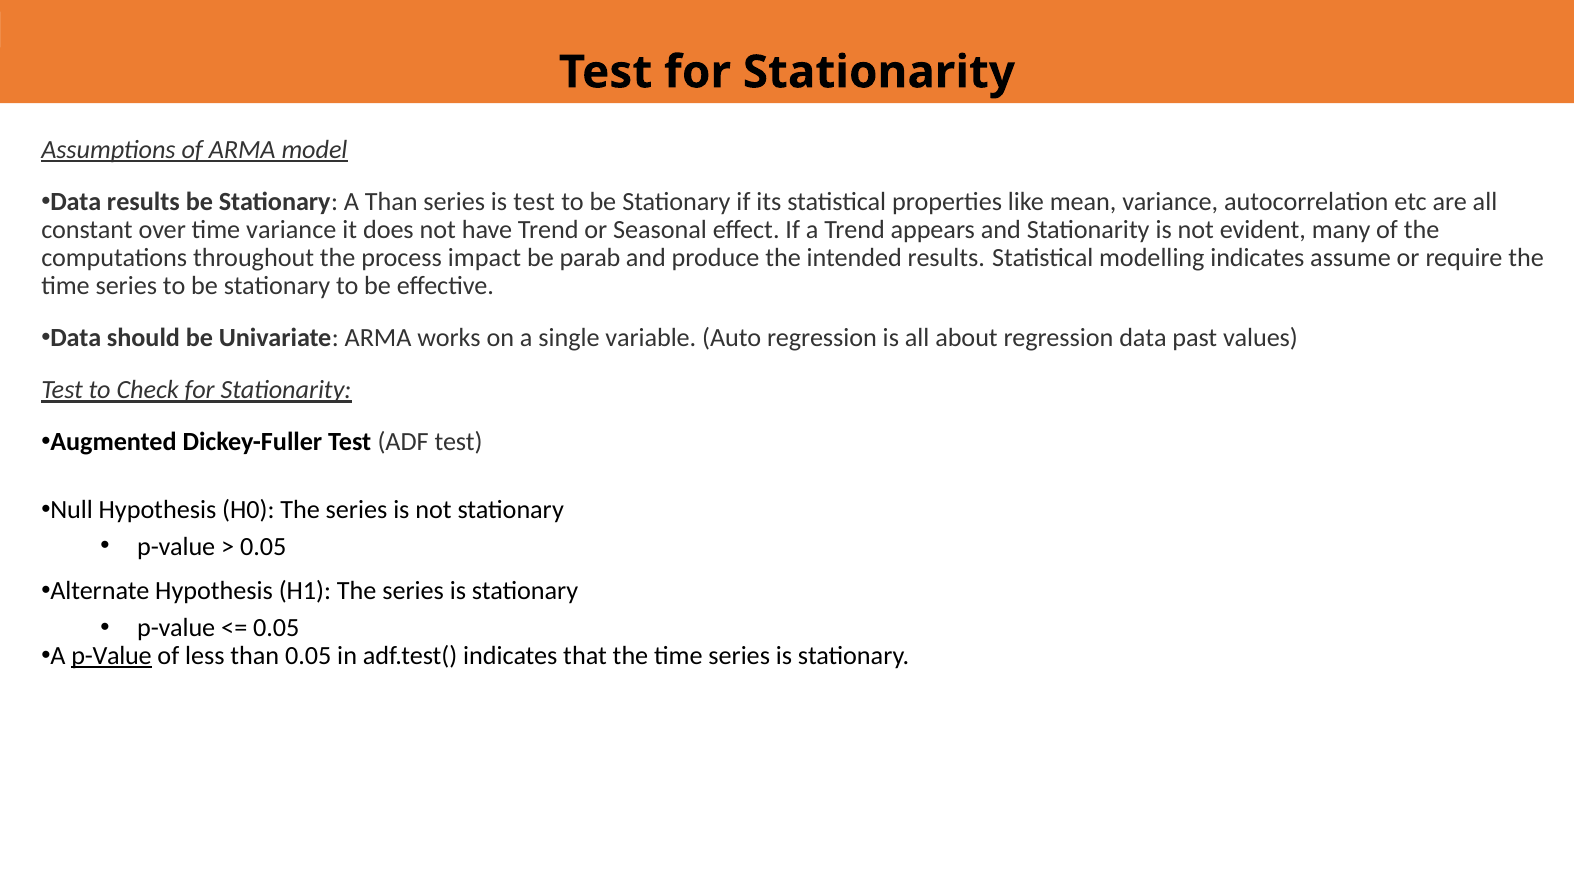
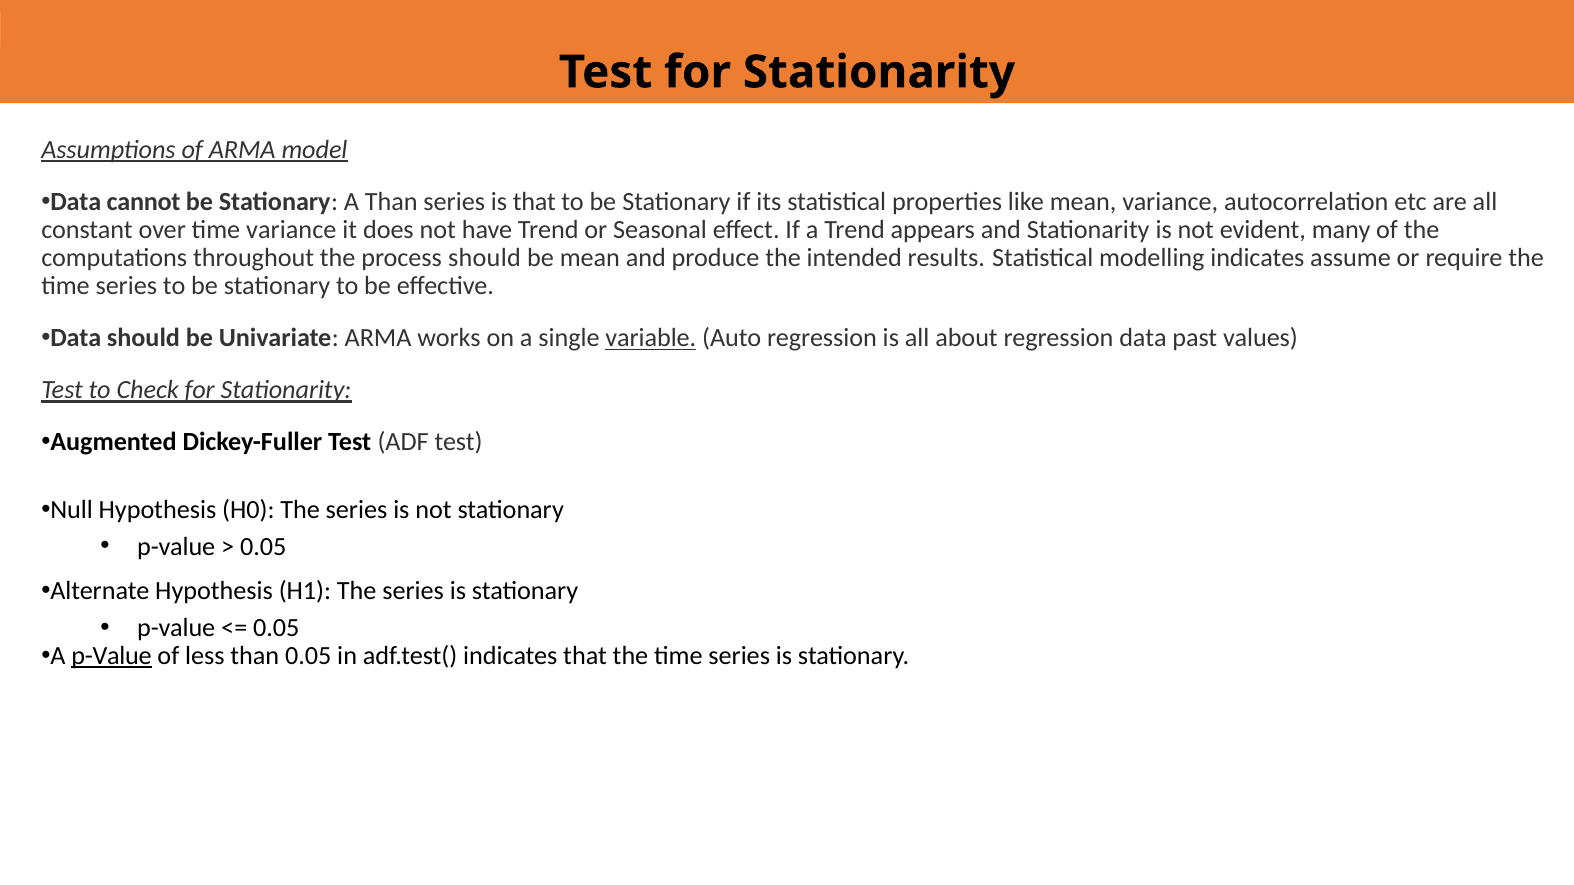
Data results: results -> cannot
is test: test -> that
process impact: impact -> should
be parab: parab -> mean
variable underline: none -> present
